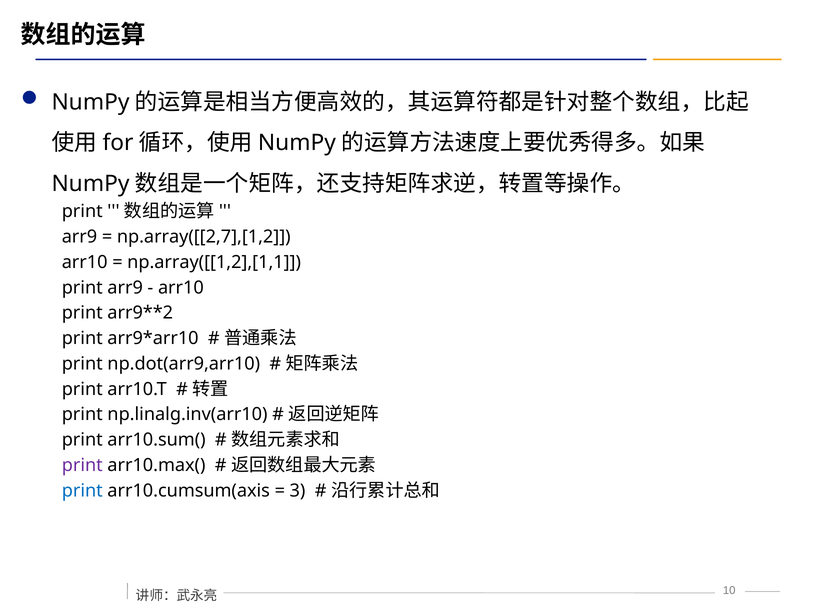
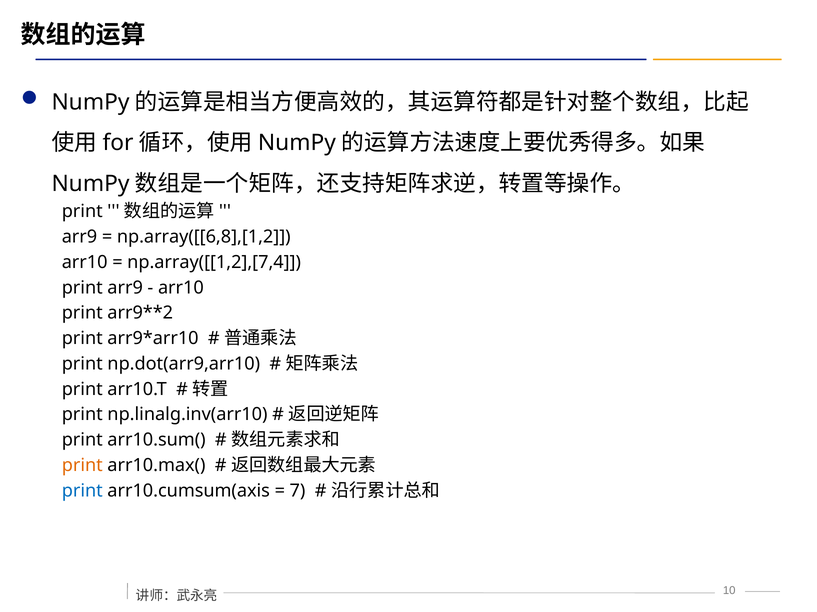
np.array([[2,7],[1,2: np.array([[2,7],[1,2 -> np.array([[6,8],[1,2
np.array([[1,2],[1,1: np.array([[1,2],[1,1 -> np.array([[1,2],[7,4
print at (82, 466) colour: purple -> orange
3: 3 -> 7
